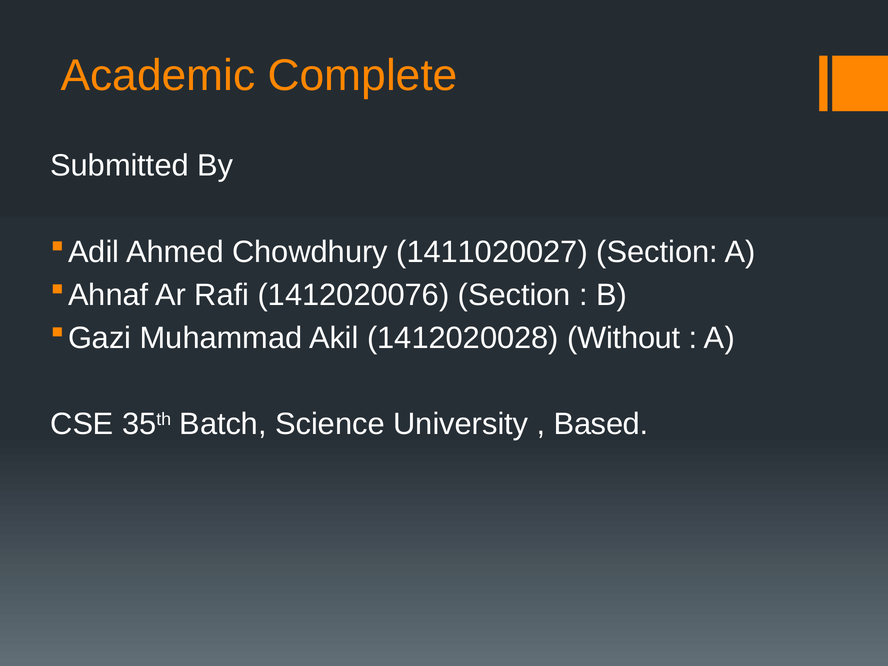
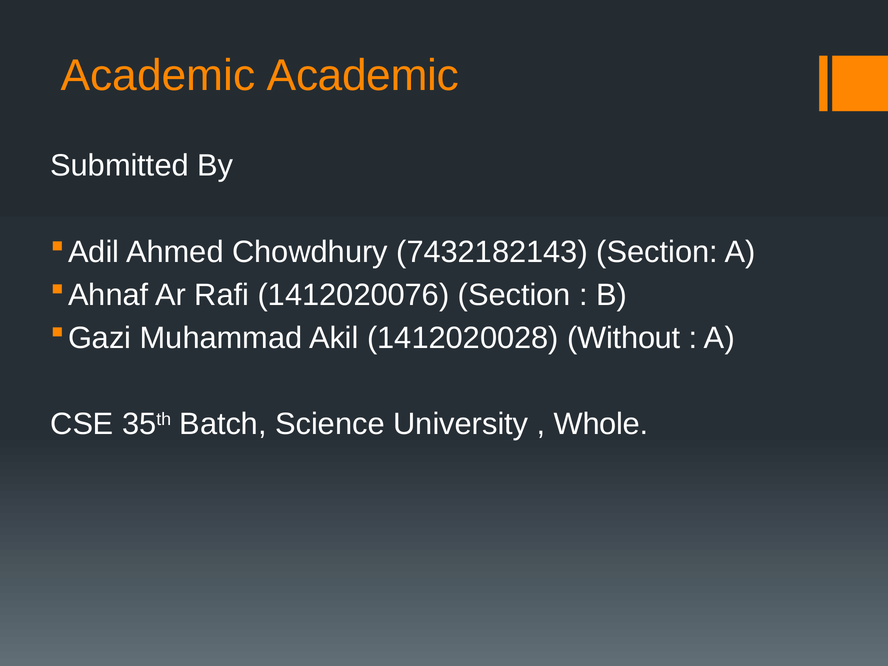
Academic Complete: Complete -> Academic
1411020027: 1411020027 -> 7432182143
Based: Based -> Whole
